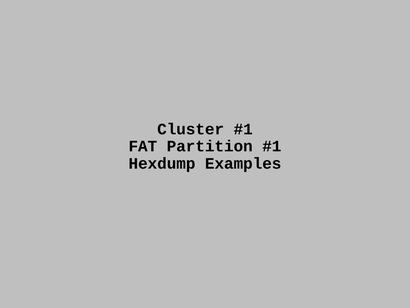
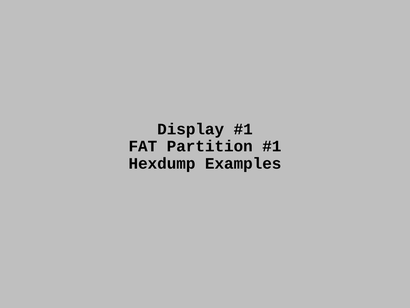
Cluster: Cluster -> Display
